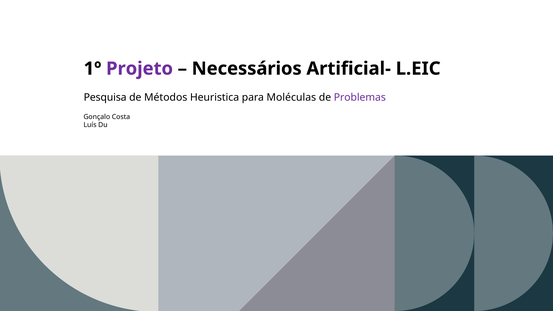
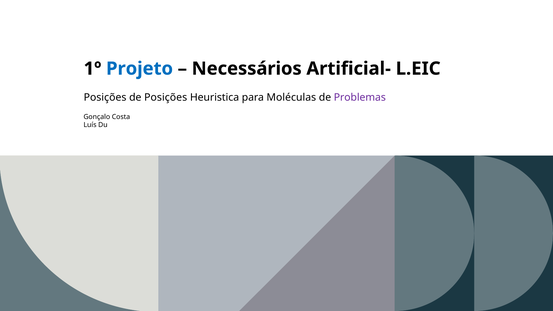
Projeto colour: purple -> blue
Pesquisa at (105, 97): Pesquisa -> Posições
de Métodos: Métodos -> Posições
